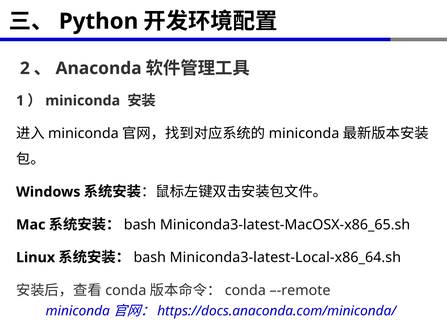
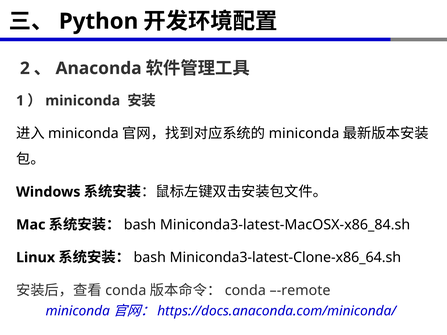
Miniconda3-latest-MacOSX-x86_65.sh: Miniconda3-latest-MacOSX-x86_65.sh -> Miniconda3-latest-MacOSX-x86_84.sh
Miniconda3-latest-Local-x86_64.sh: Miniconda3-latest-Local-x86_64.sh -> Miniconda3-latest-Clone-x86_64.sh
